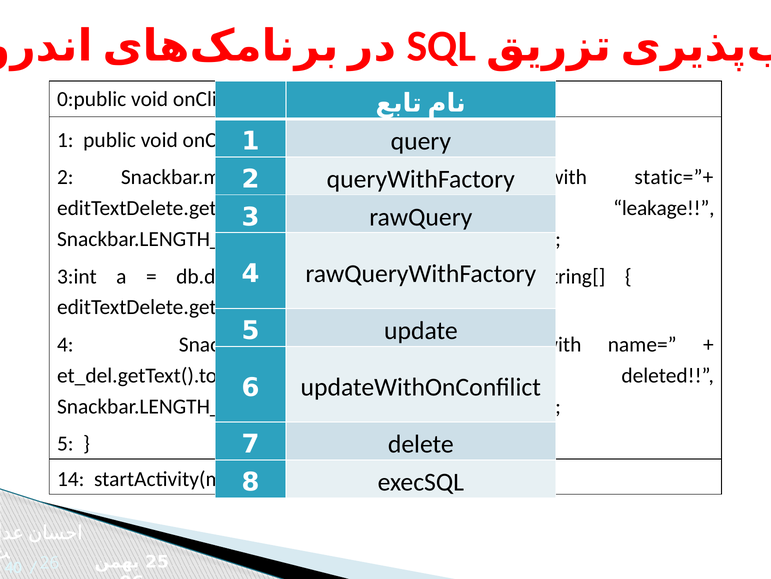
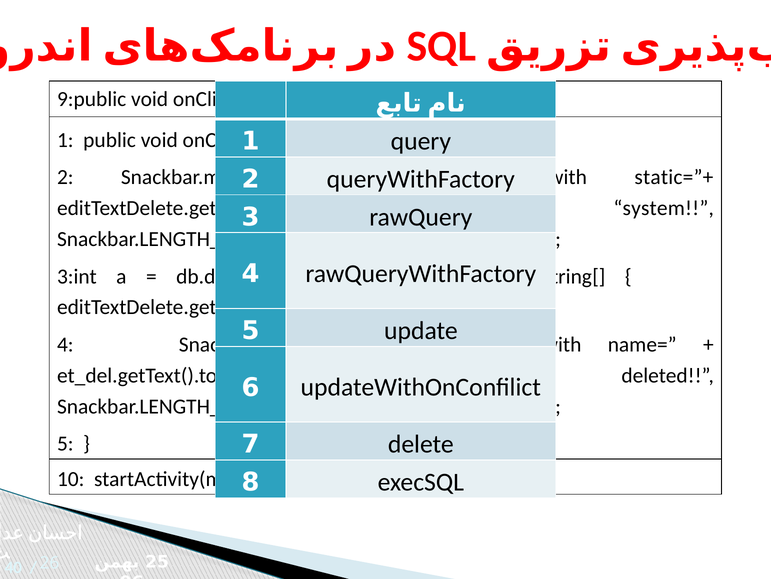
0:public: 0:public -> 9:public
leakage: leakage -> system
14 at (71, 478): 14 -> 10
